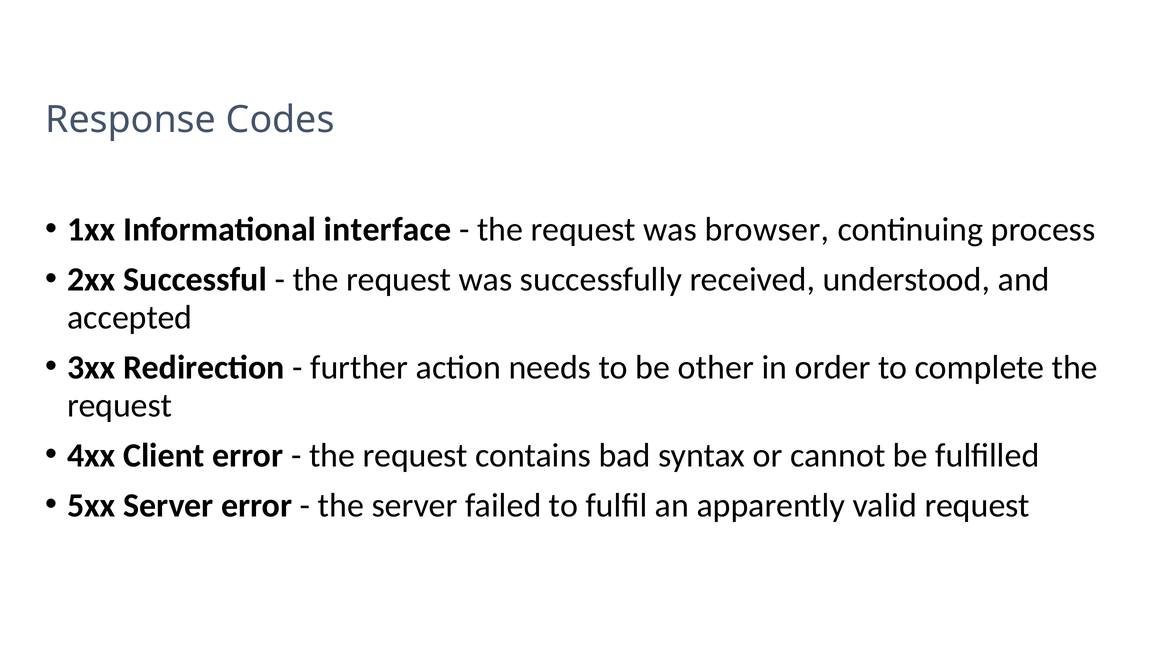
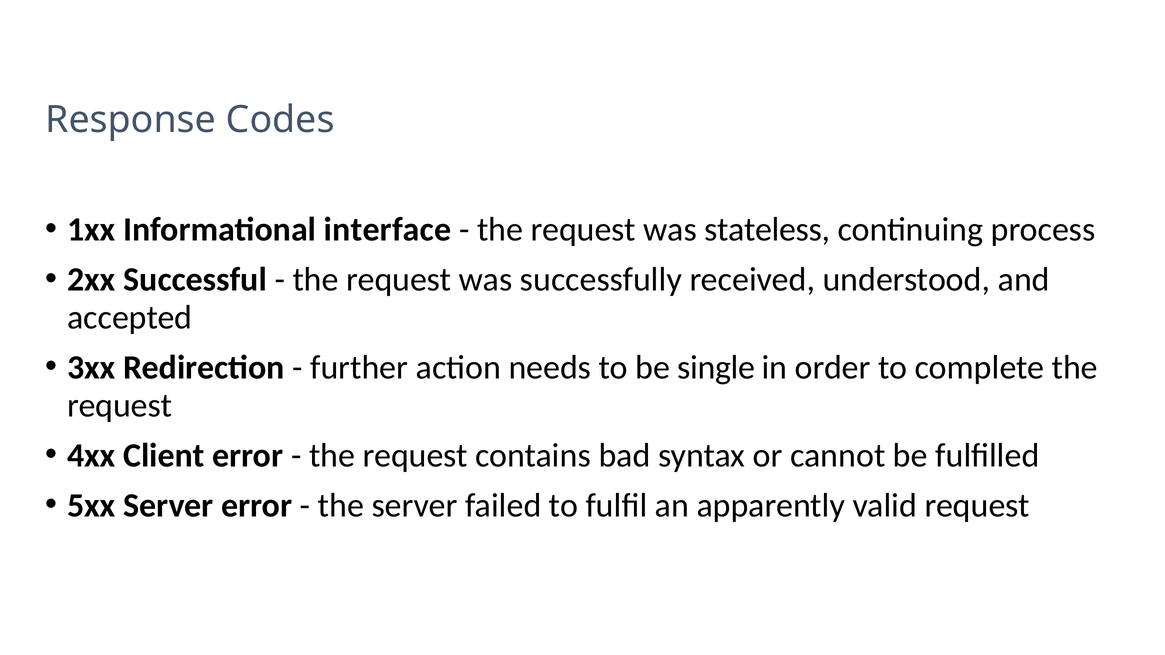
browser: browser -> stateless
other: other -> single
